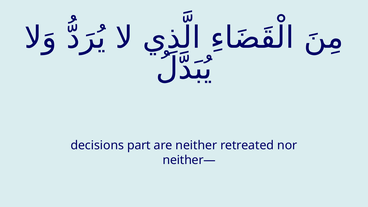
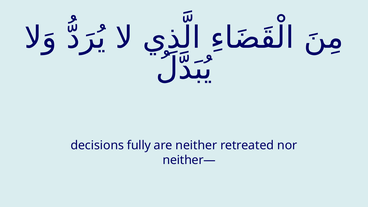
part: part -> fully
